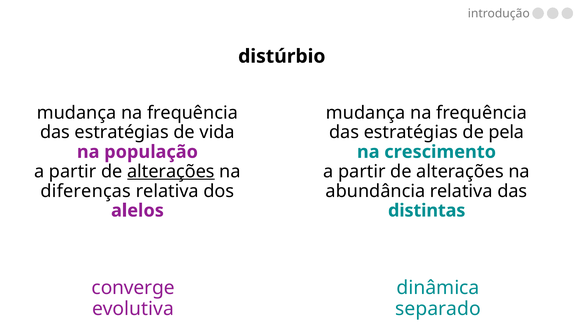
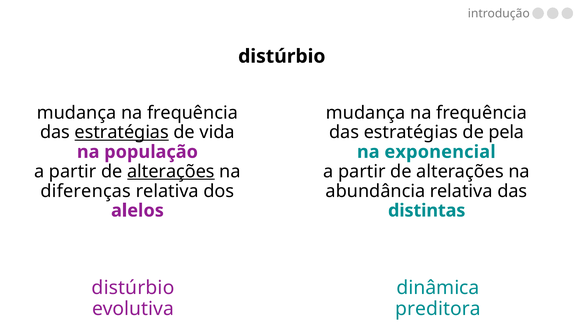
estratégias at (122, 132) underline: none -> present
crescimento: crescimento -> exponencial
converge at (133, 288): converge -> distúrbio
separado: separado -> preditora
